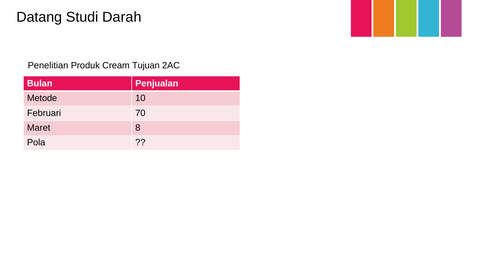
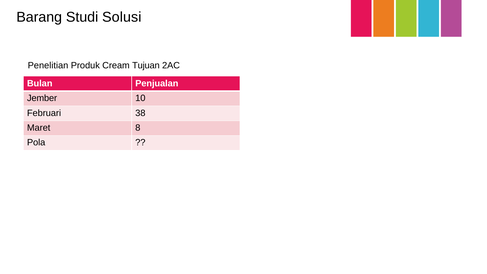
Datang: Datang -> Barang
Darah: Darah -> Solusi
Metode: Metode -> Jember
70: 70 -> 38
